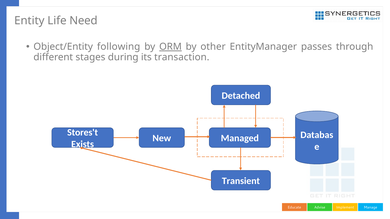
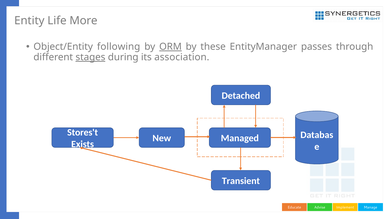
Need: Need -> More
other: other -> these
stages underline: none -> present
transaction: transaction -> association
